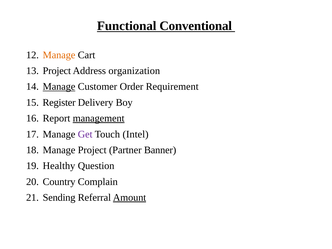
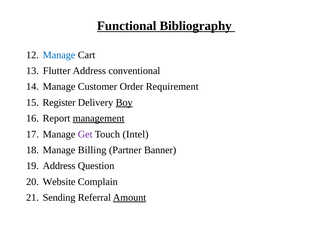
Conventional: Conventional -> Bibliography
Manage at (59, 55) colour: orange -> blue
Project at (57, 71): Project -> Flutter
organization: organization -> conventional
Manage at (59, 87) underline: present -> none
Boy underline: none -> present
Manage Project: Project -> Billing
Healthy at (59, 166): Healthy -> Address
Country: Country -> Website
